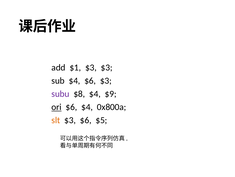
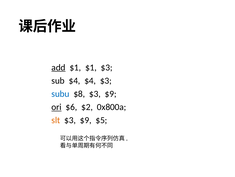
add underline: none -> present
$1 $3: $3 -> $1
$4 $6: $6 -> $4
subu colour: purple -> blue
$8 $4: $4 -> $3
$6 $4: $4 -> $2
$6 at (86, 120): $6 -> $9
